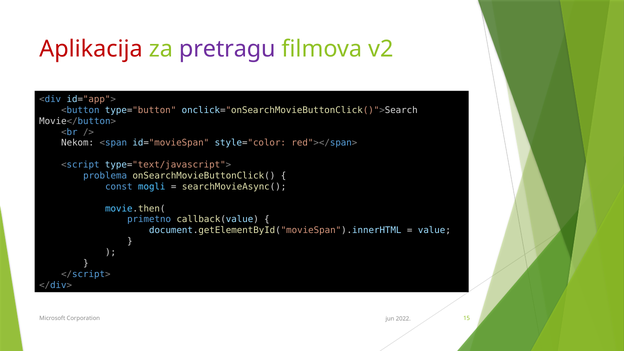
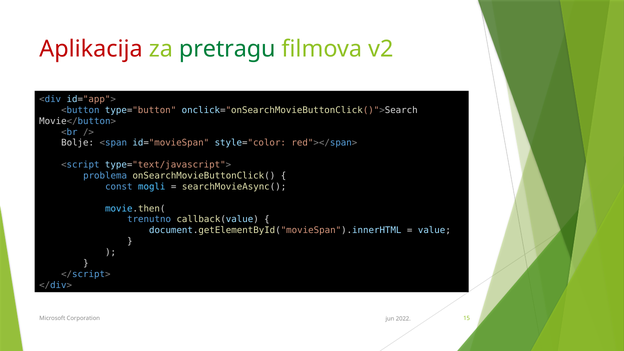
pretragu colour: purple -> green
Nekom: Nekom -> Bolje
primetno: primetno -> trenutno
